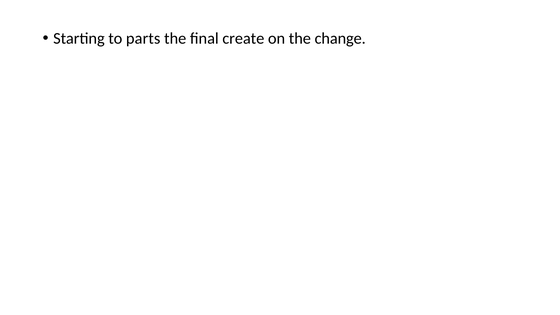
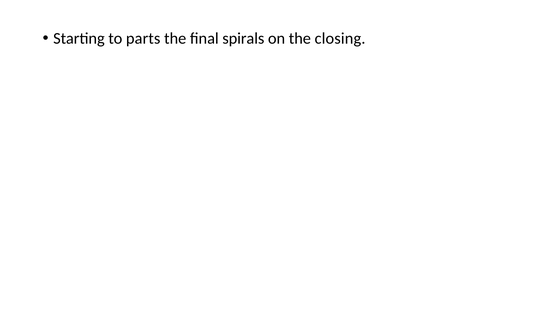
create: create -> spirals
change: change -> closing
